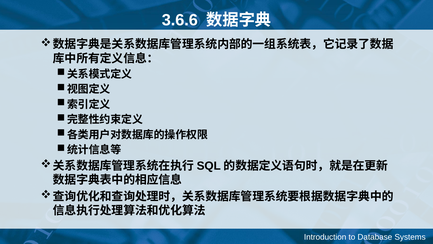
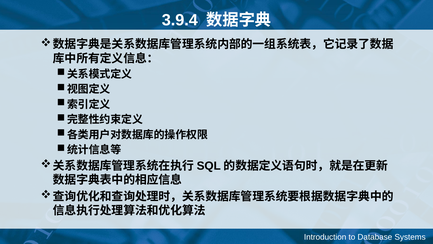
3.6.6: 3.6.6 -> 3.9.4
